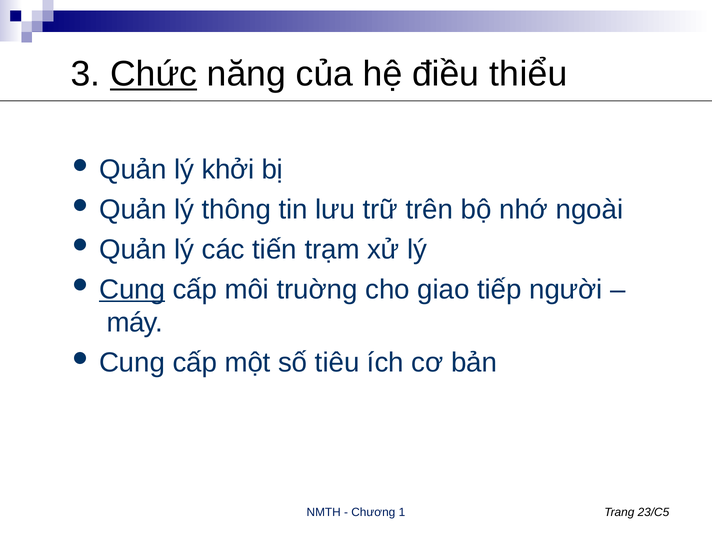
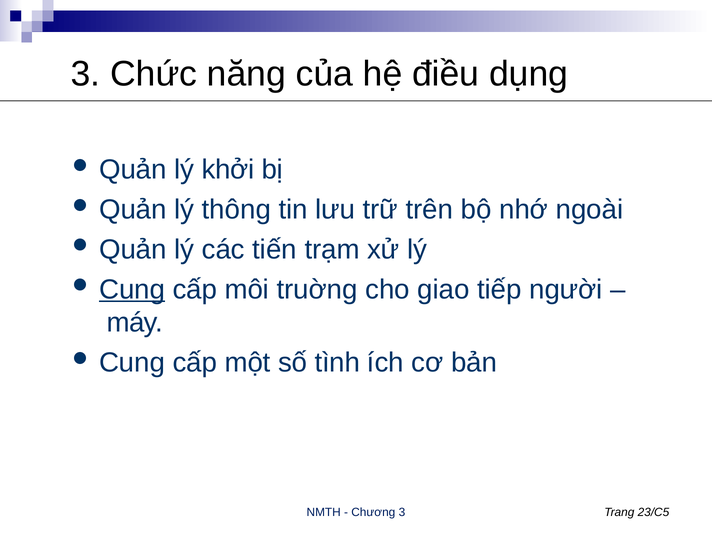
Chức underline: present -> none
thiểu: thiểu -> dụng
tiêu: tiêu -> tình
Chương 1: 1 -> 3
